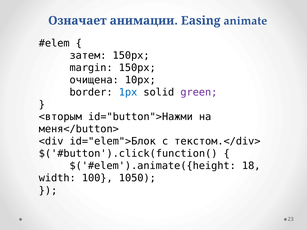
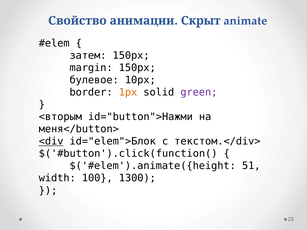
Означает: Означает -> Свойство
Easing: Easing -> Скрыт
очищена: очищена -> булевое
1px colour: blue -> orange
<div underline: none -> present
18: 18 -> 51
1050: 1050 -> 1300
